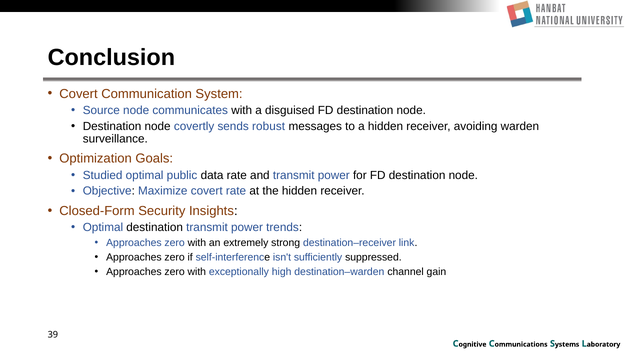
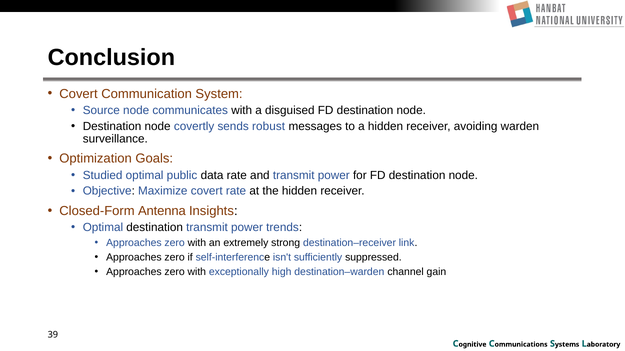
Security: Security -> Antenna
